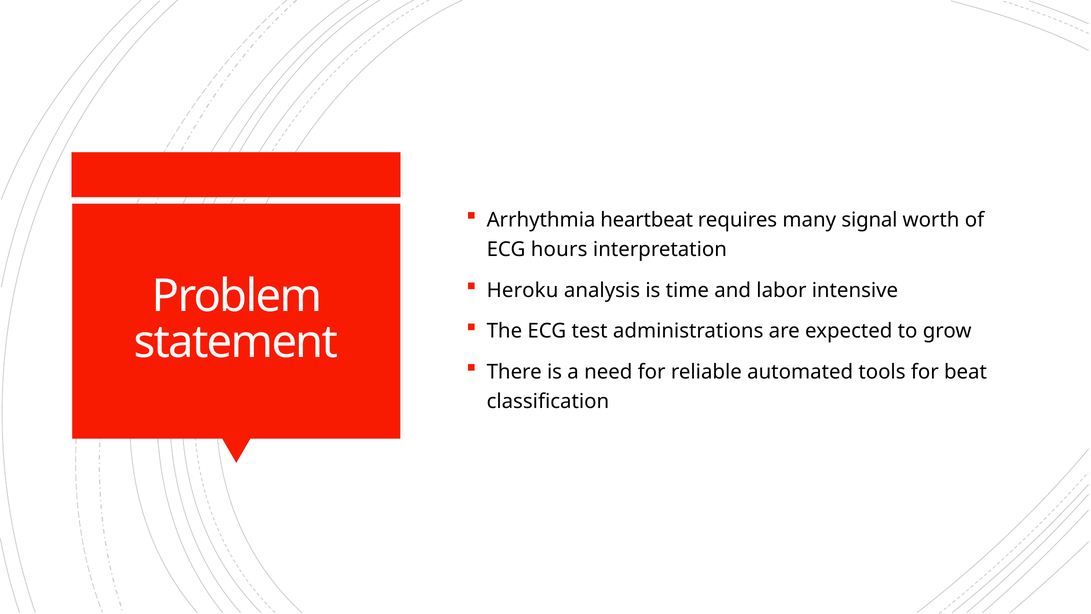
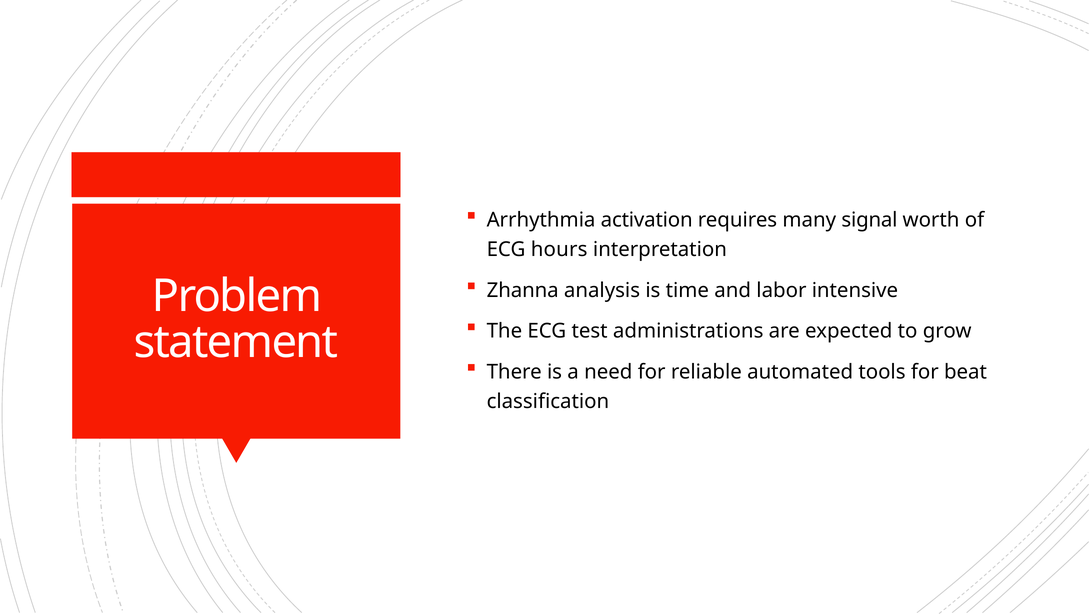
heartbeat: heartbeat -> activation
Heroku: Heroku -> Zhanna
